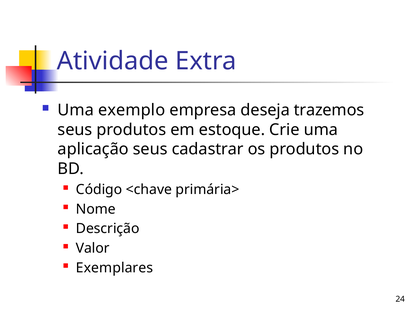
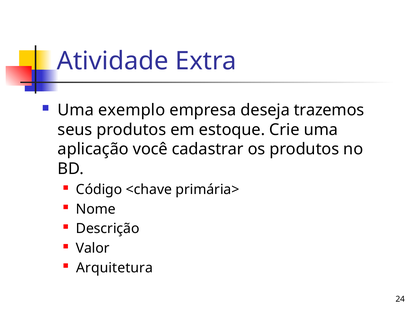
aplicação seus: seus -> você
Exemplares: Exemplares -> Arquitetura
